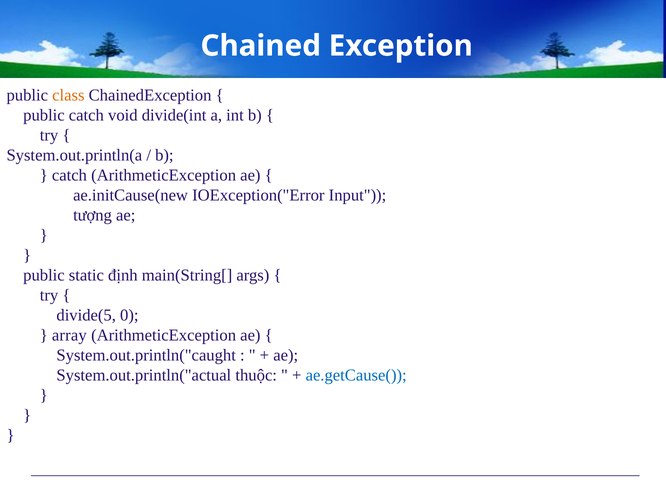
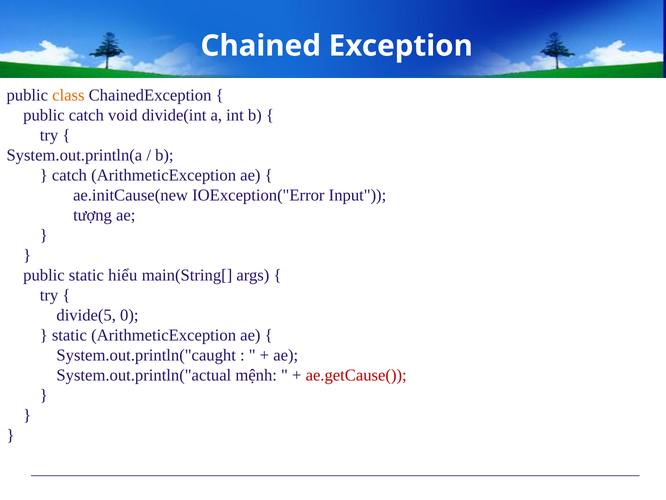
định: định -> hiểu
array at (69, 335): array -> static
thuộc: thuộc -> mệnh
ae.getCause( colour: blue -> red
